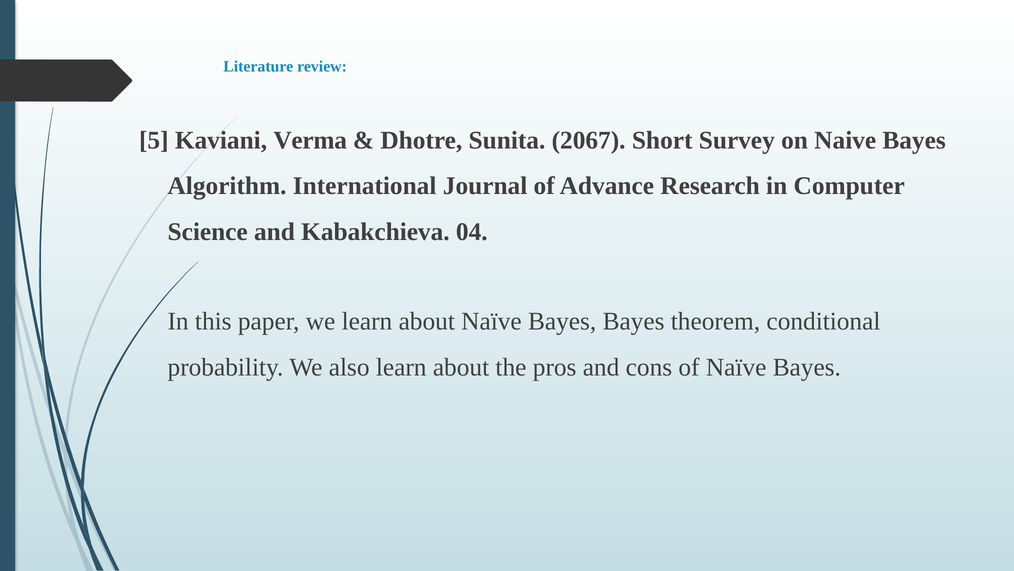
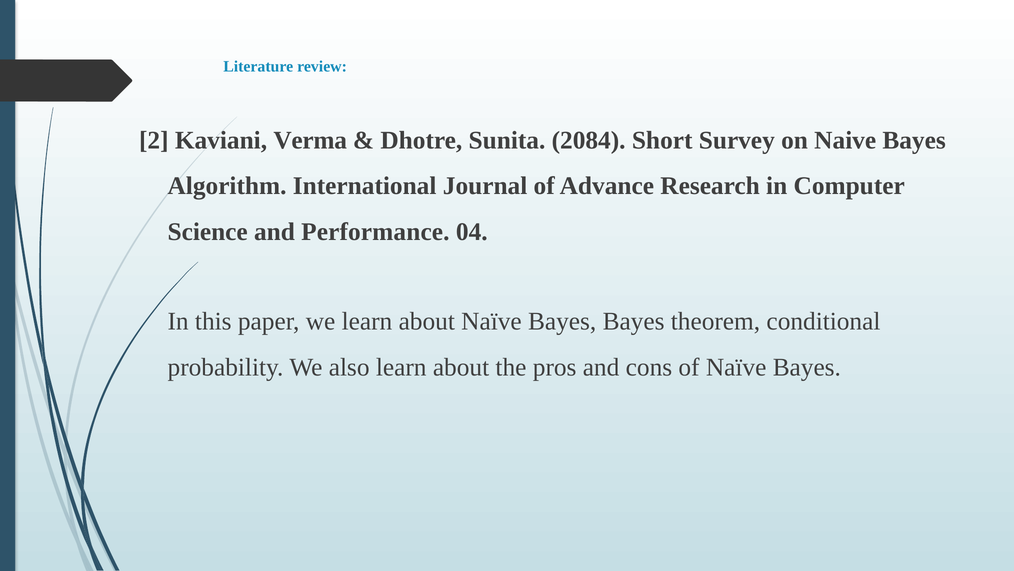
5: 5 -> 2
2067: 2067 -> 2084
Kabakchieva: Kabakchieva -> Performance
